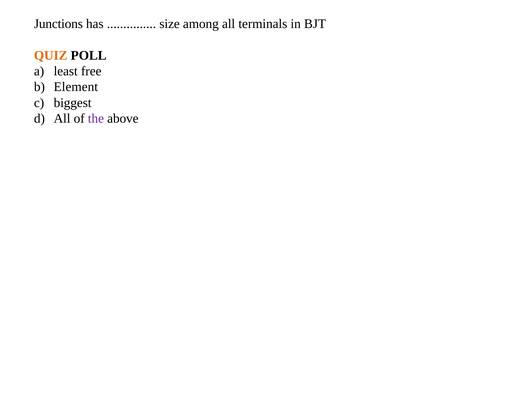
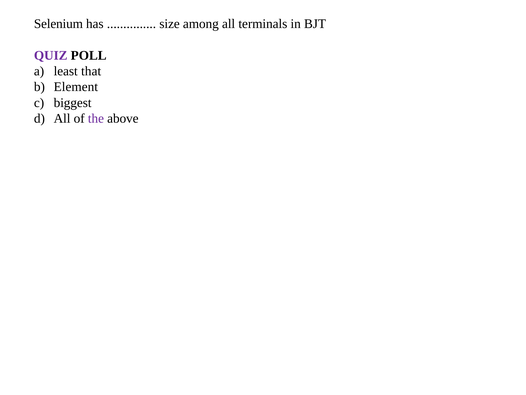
Junctions: Junctions -> Selenium
QUIZ colour: orange -> purple
free: free -> that
